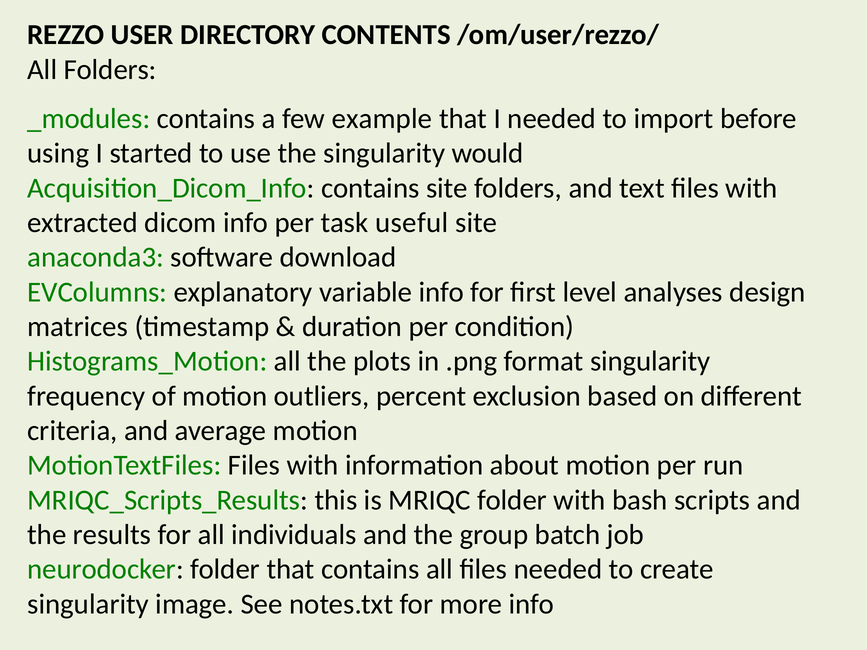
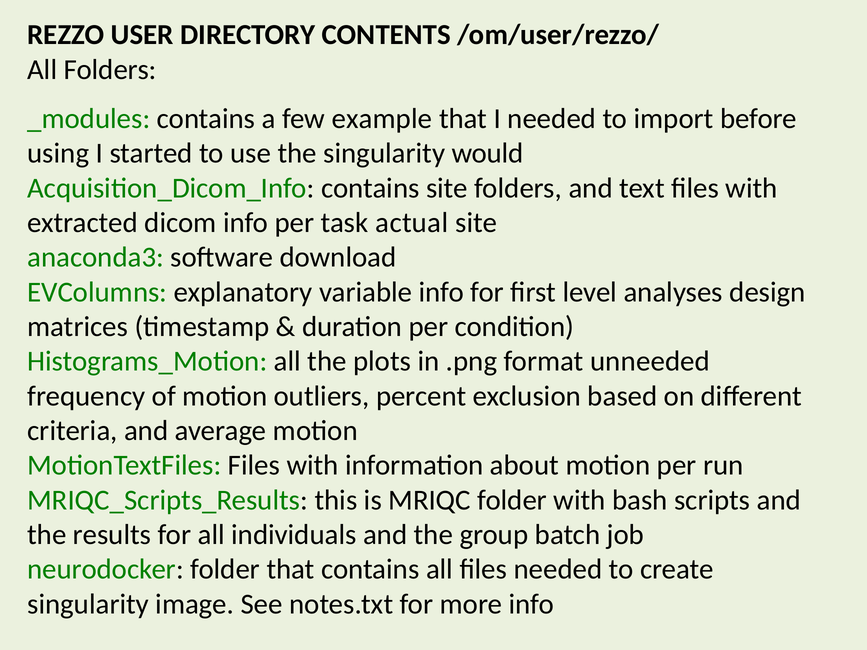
useful: useful -> actual
format singularity: singularity -> unneeded
